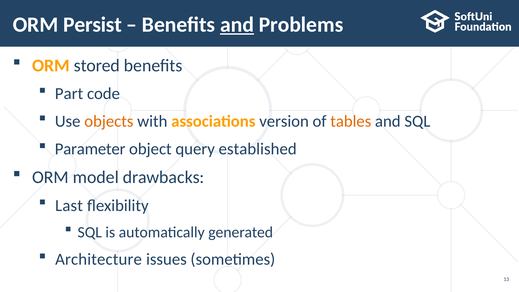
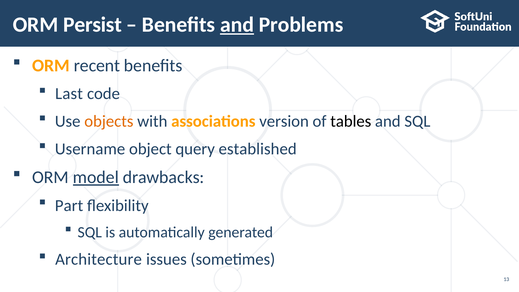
stored: stored -> recent
Part: Part -> Last
tables colour: orange -> black
Parameter: Parameter -> Username
model underline: none -> present
Last: Last -> Part
